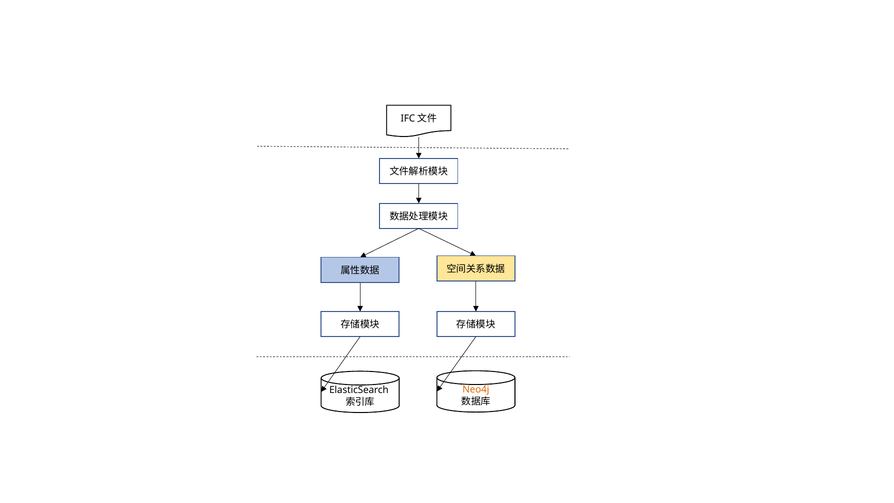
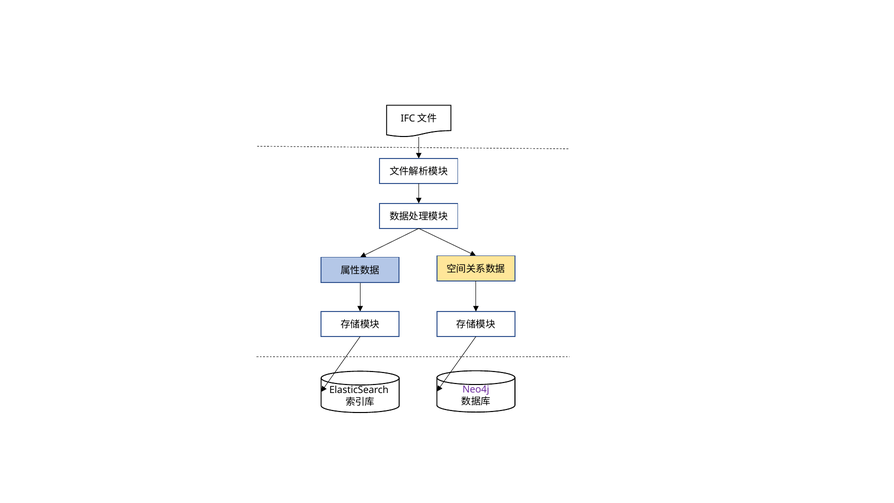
Neo4j colour: orange -> purple
